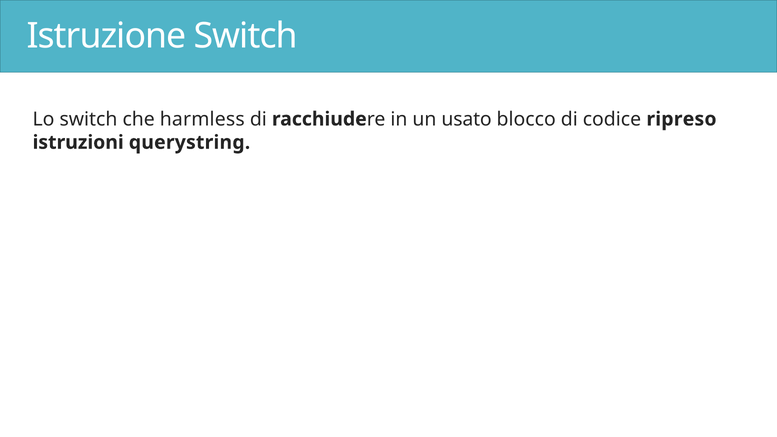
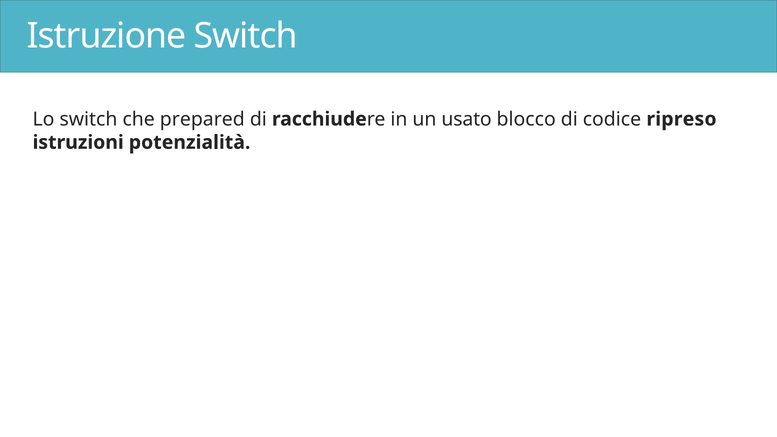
harmless: harmless -> prepared
querystring: querystring -> potenzialità
